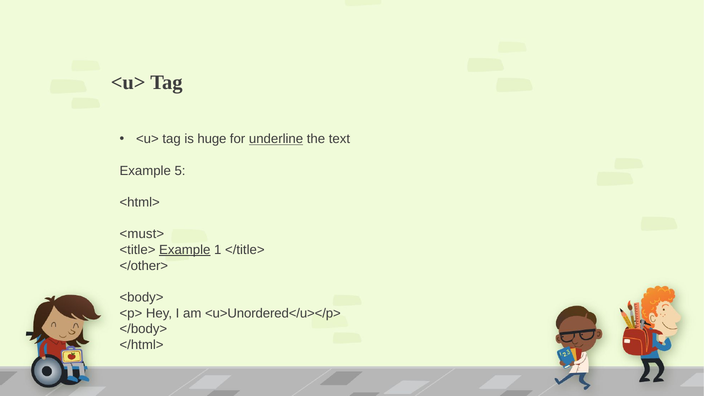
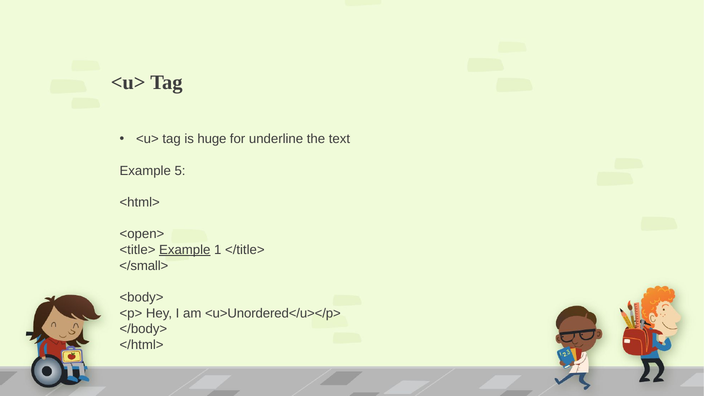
underline underline: present -> none
<must>: <must> -> <open>
</other>: </other> -> </small>
